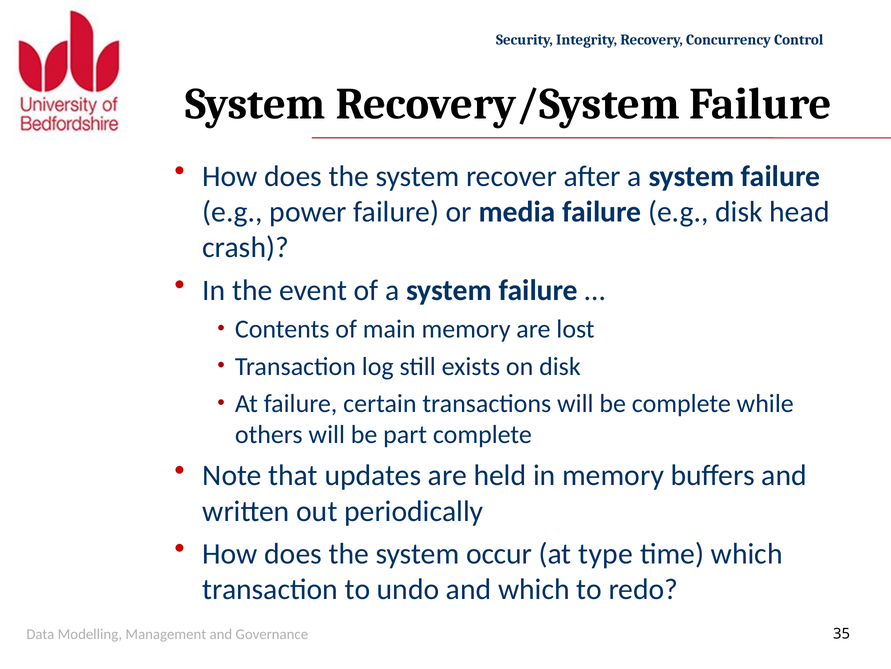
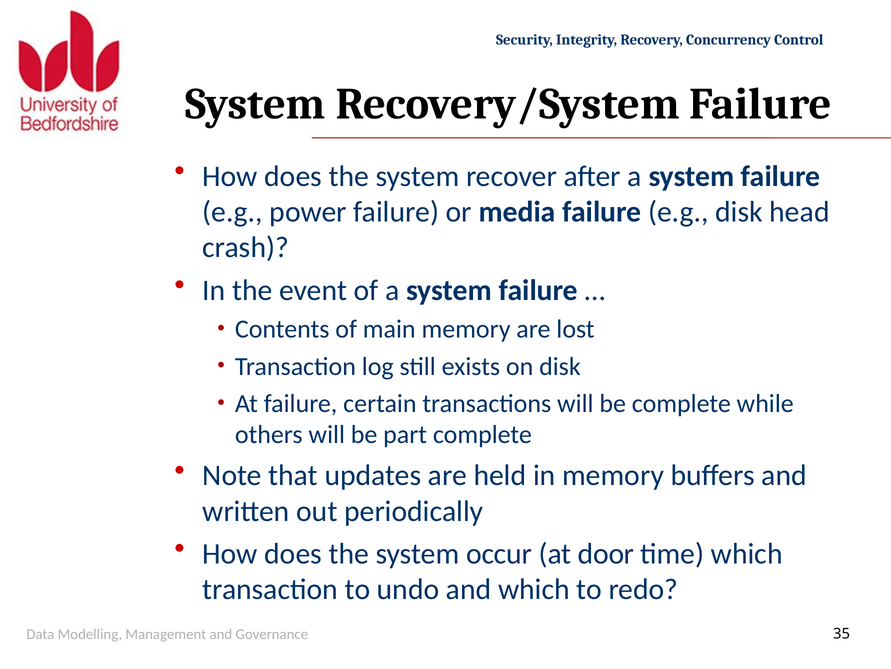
type: type -> door
